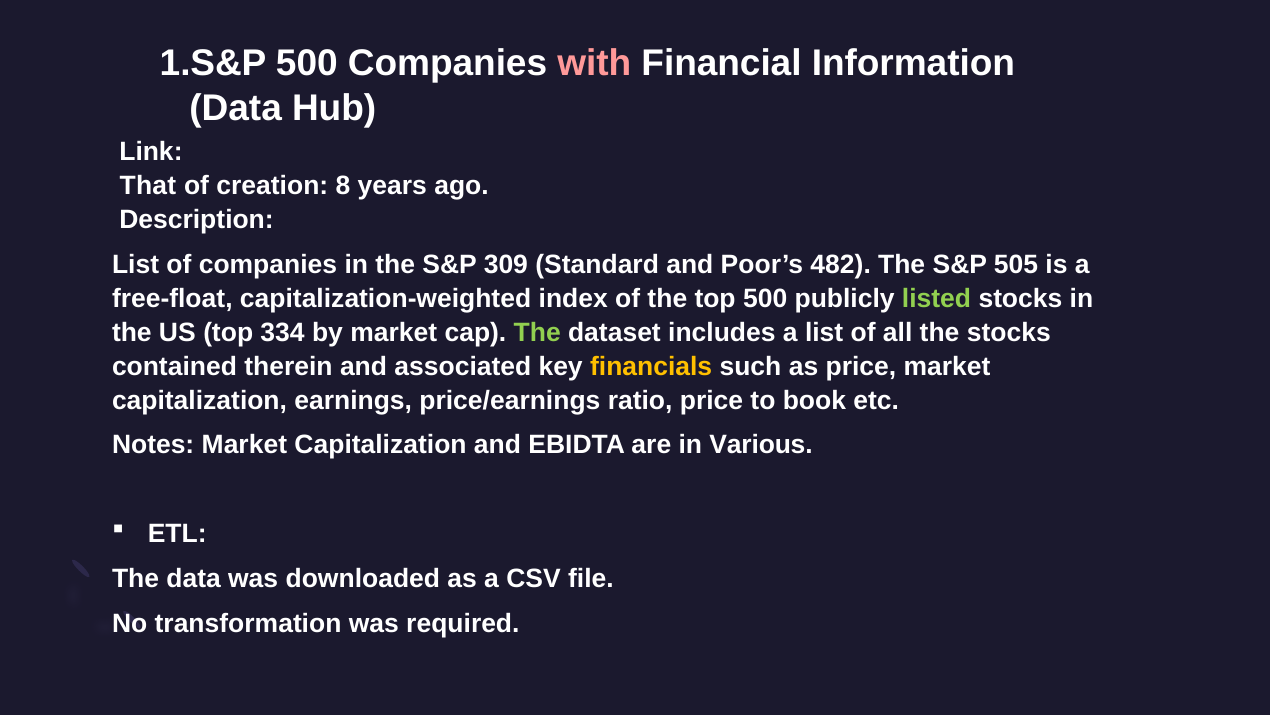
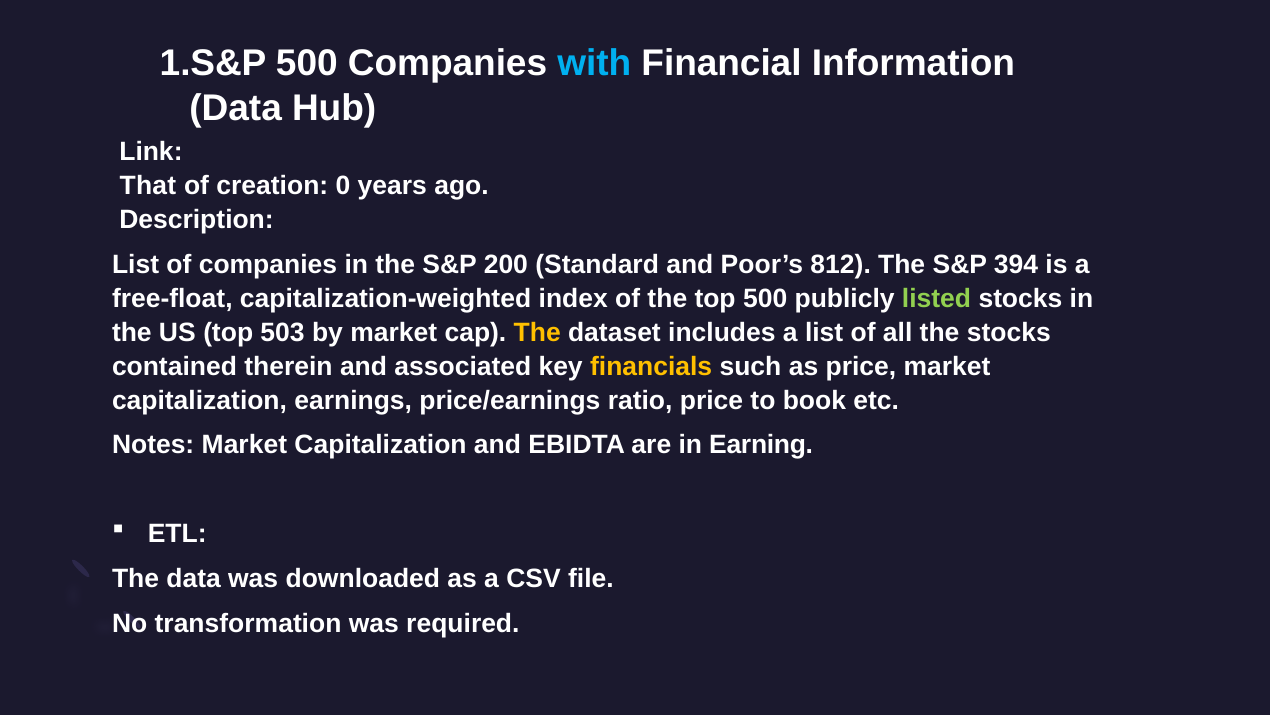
with colour: pink -> light blue
8: 8 -> 0
309: 309 -> 200
482: 482 -> 812
505: 505 -> 394
334: 334 -> 503
The at (537, 332) colour: light green -> yellow
Various: Various -> Earning
